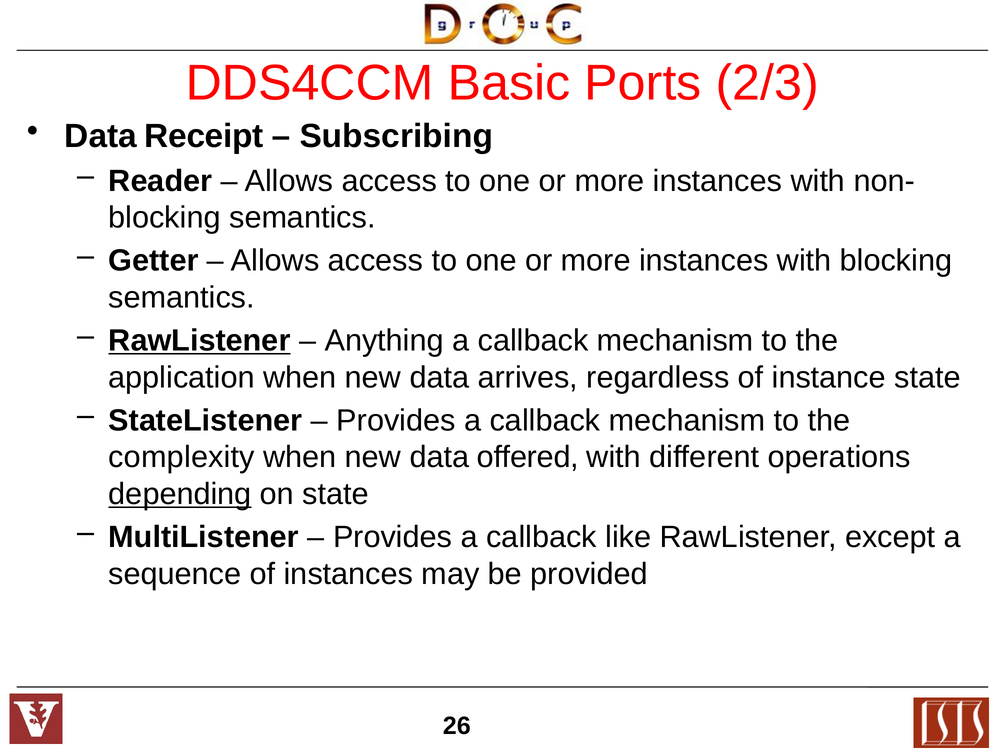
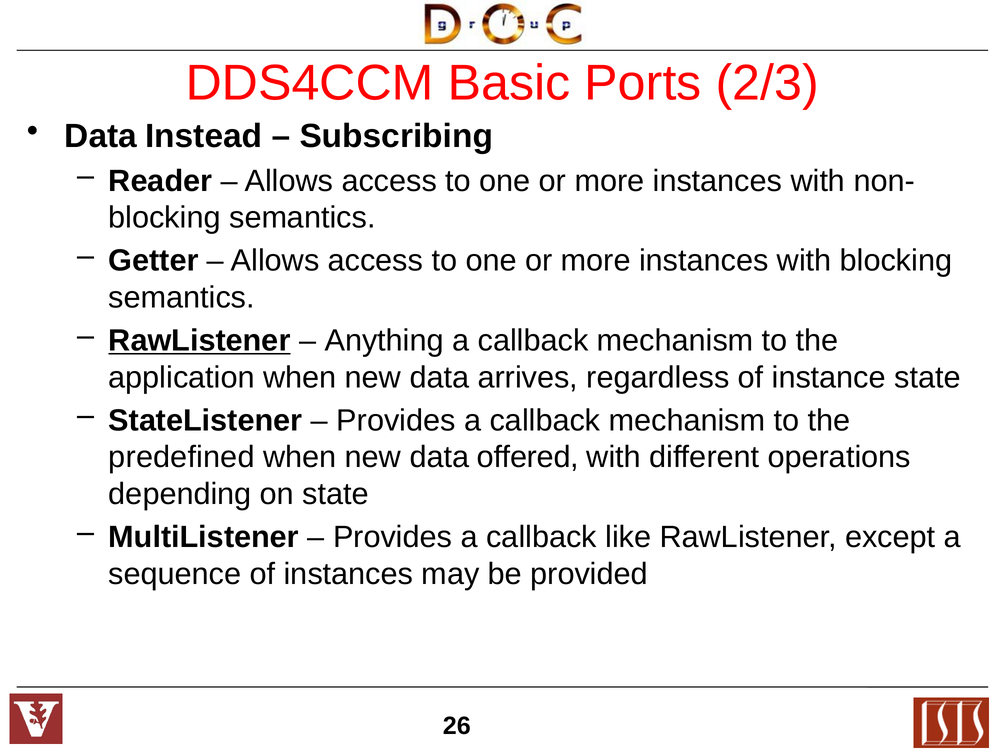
Receipt: Receipt -> Instead
complexity: complexity -> predefined
depending underline: present -> none
